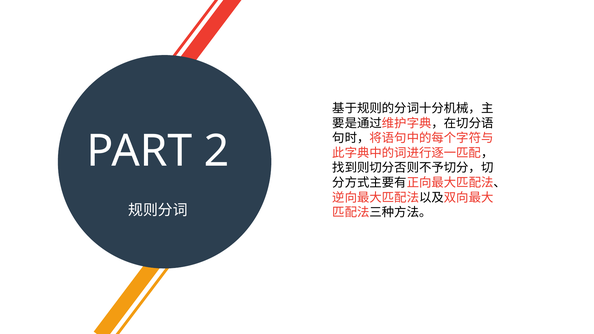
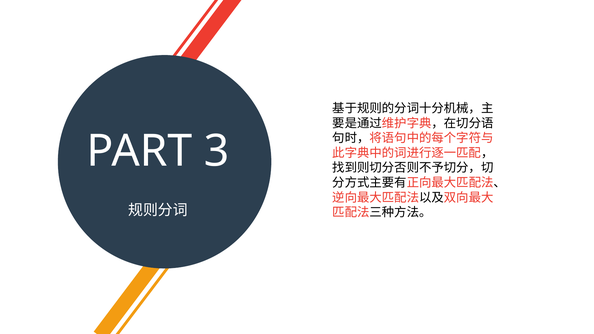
2: 2 -> 3
